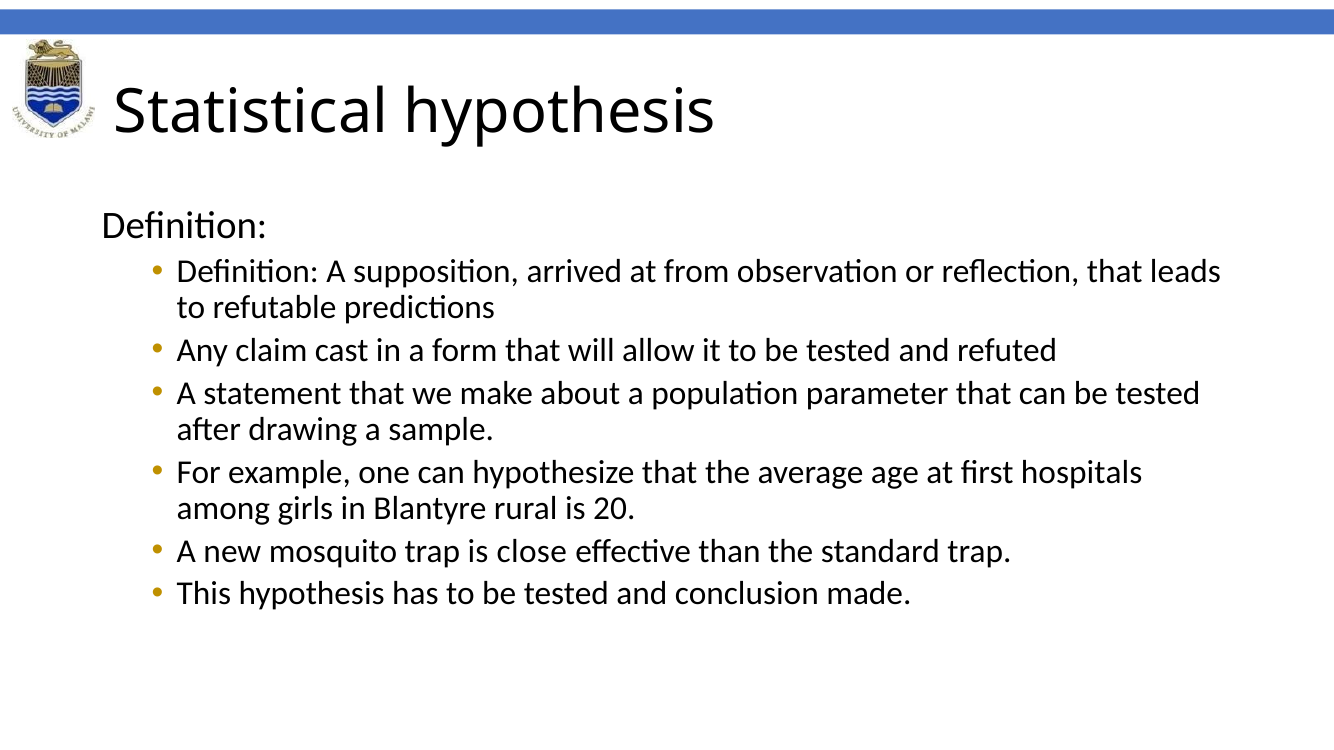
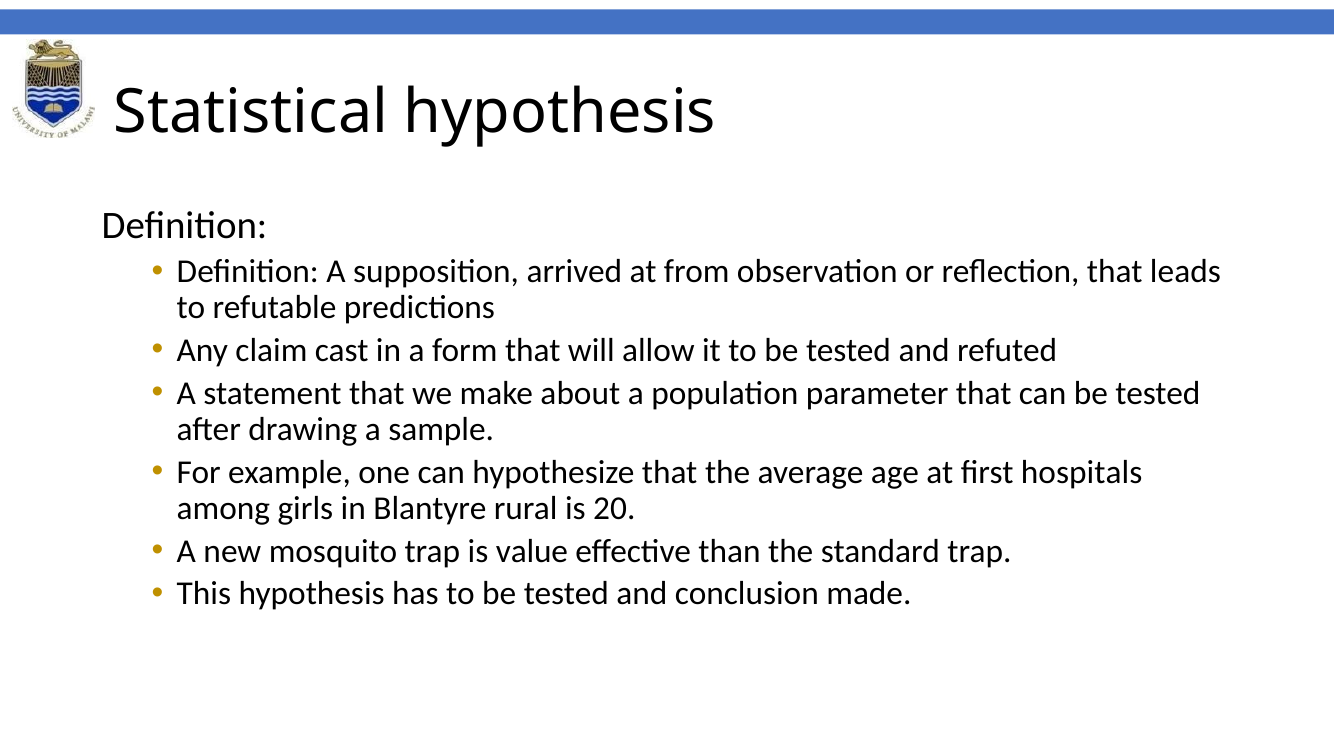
close: close -> value
